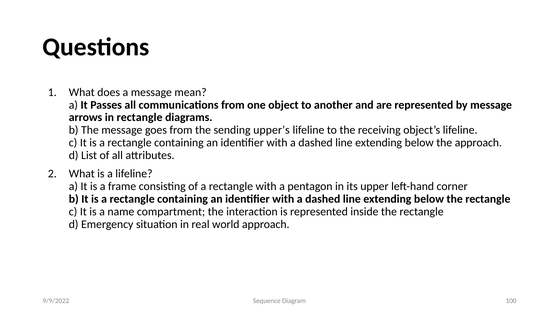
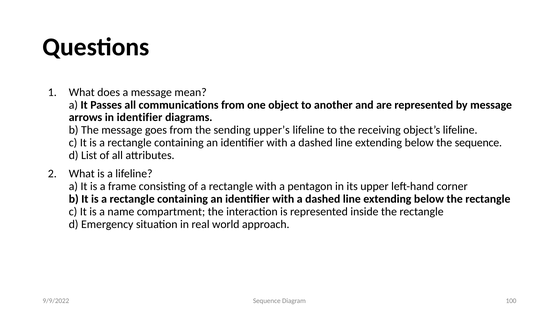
in rectangle: rectangle -> identifier
the approach: approach -> sequence
